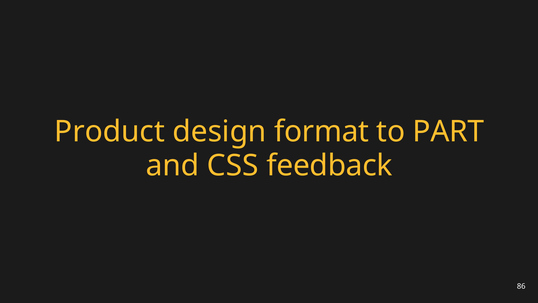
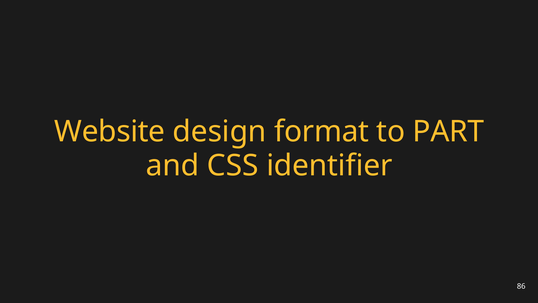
Product: Product -> Website
feedback: feedback -> identifier
